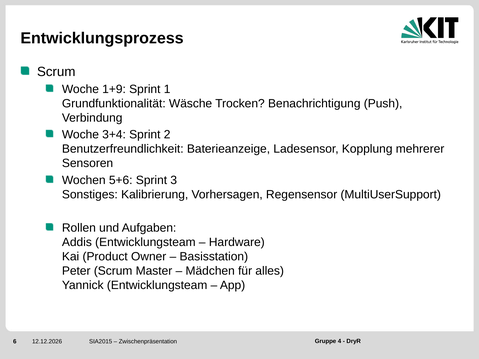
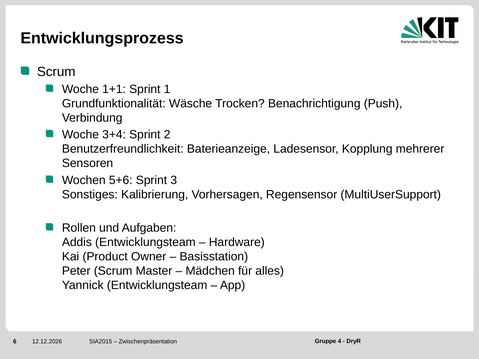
1+9: 1+9 -> 1+1
